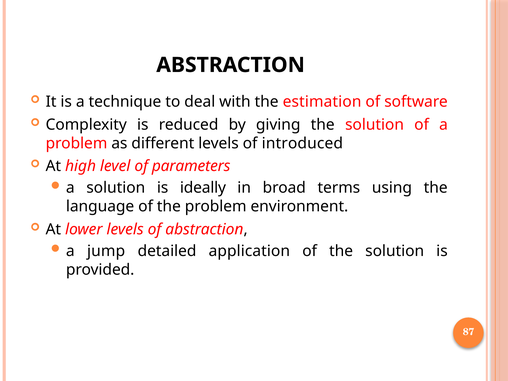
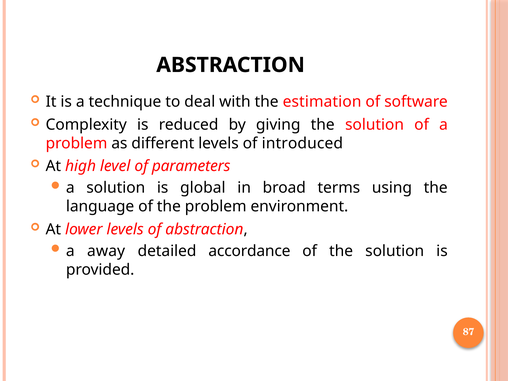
ideally: ideally -> global
jump: jump -> away
application: application -> accordance
